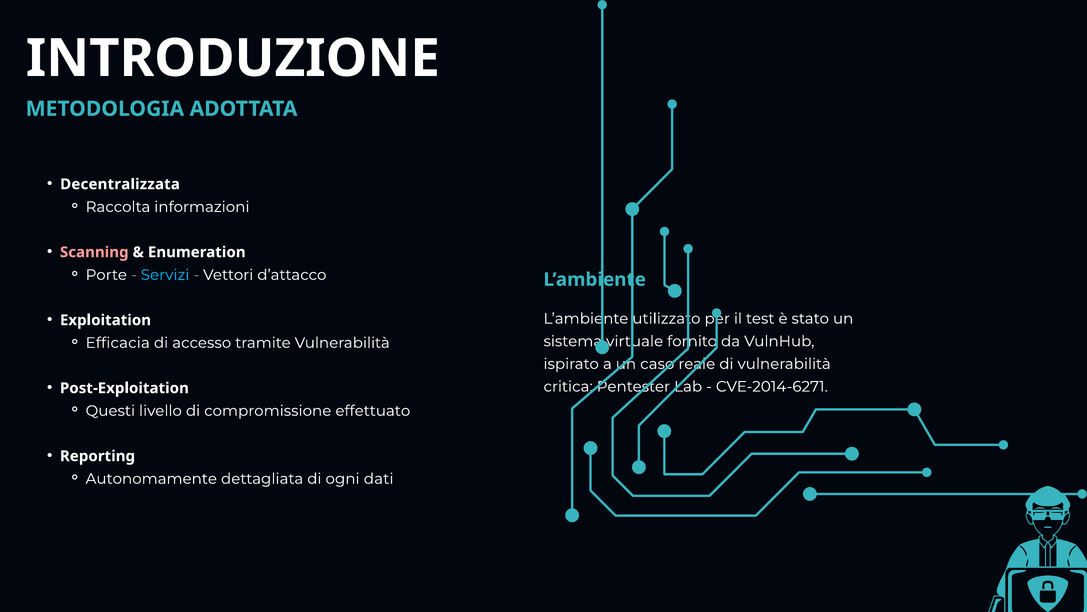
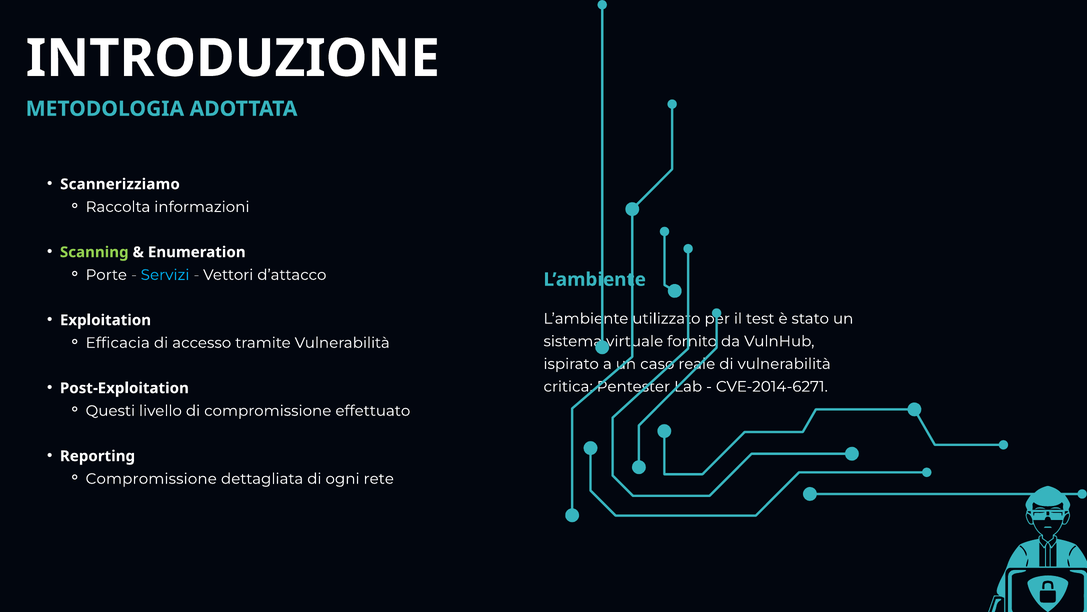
Decentralizzata: Decentralizzata -> Scannerizziamo
Scanning colour: pink -> light green
Autonomamente at (151, 478): Autonomamente -> Compromissione
dati: dati -> rete
